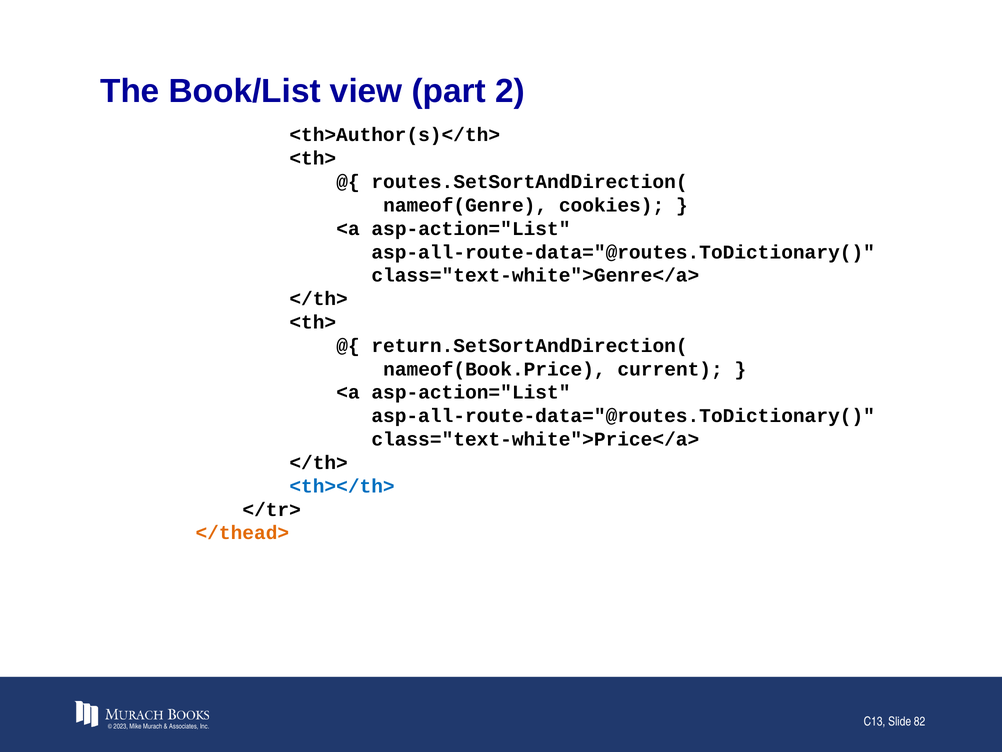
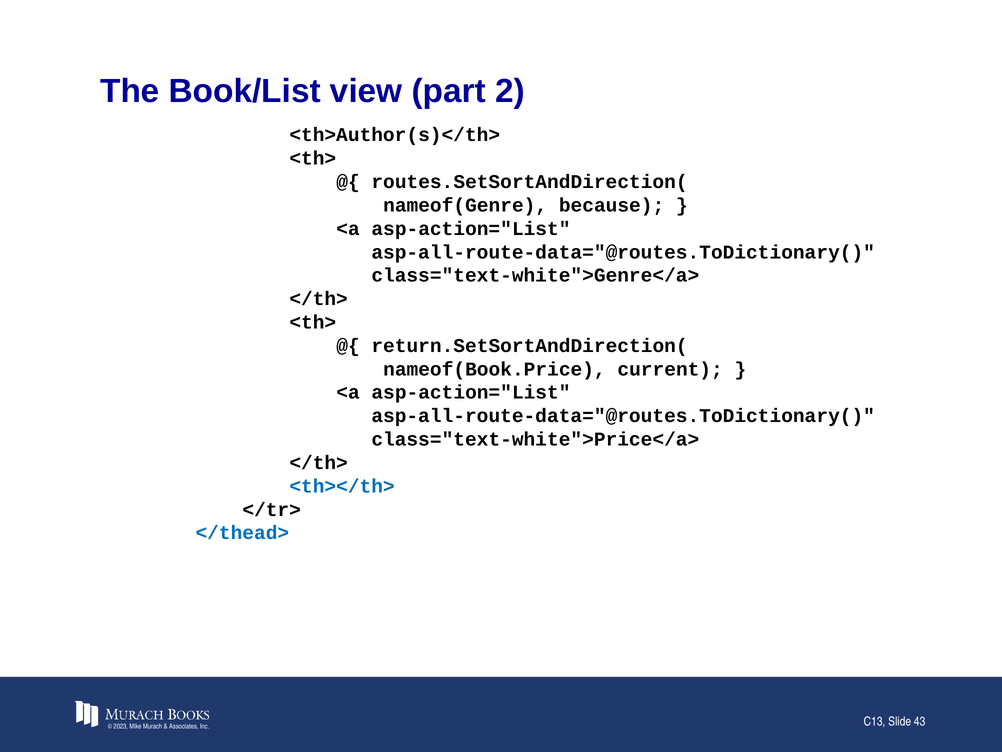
cookies: cookies -> because
</thead> colour: orange -> blue
82: 82 -> 43
